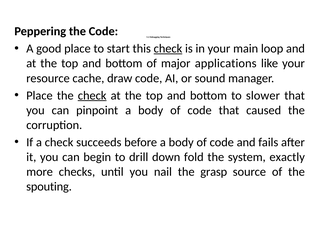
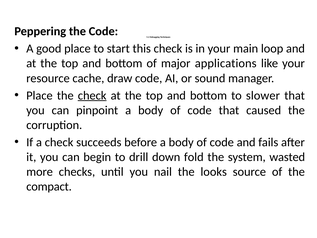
check at (168, 49) underline: present -> none
exactly: exactly -> wasted
grasp: grasp -> looks
spouting: spouting -> compact
